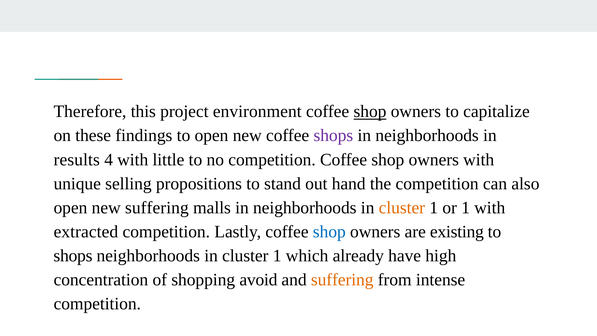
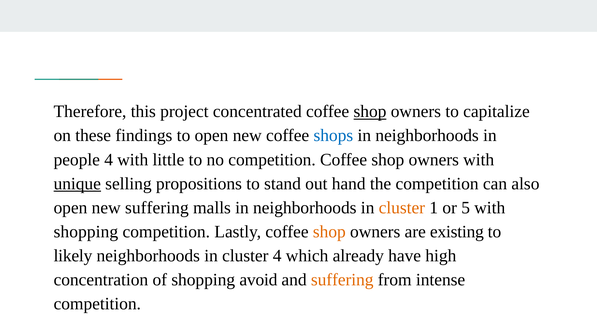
environment: environment -> concentrated
shops at (333, 136) colour: purple -> blue
results: results -> people
unique underline: none -> present
or 1: 1 -> 5
extracted at (86, 232): extracted -> shopping
shop at (329, 232) colour: blue -> orange
shops at (73, 256): shops -> likely
1 at (277, 256): 1 -> 4
